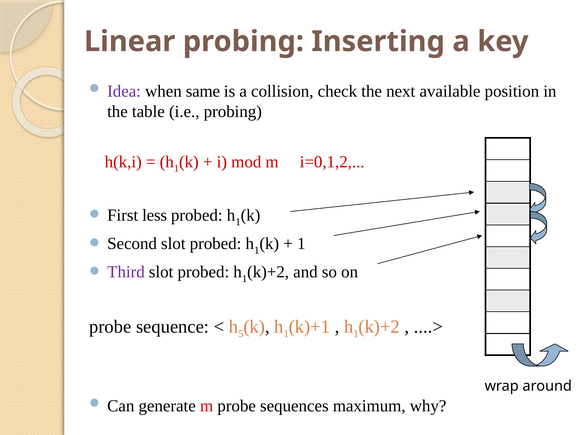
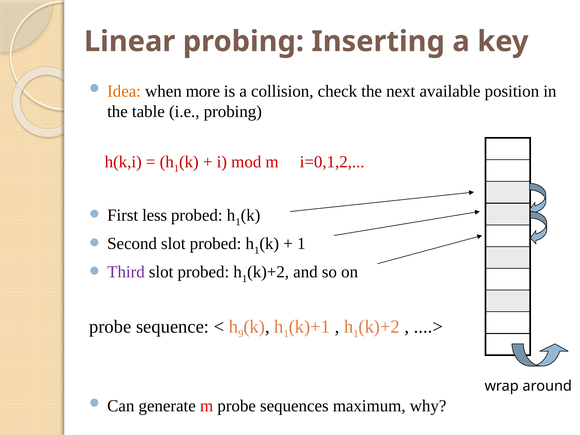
Idea colour: purple -> orange
same: same -> more
5: 5 -> 9
